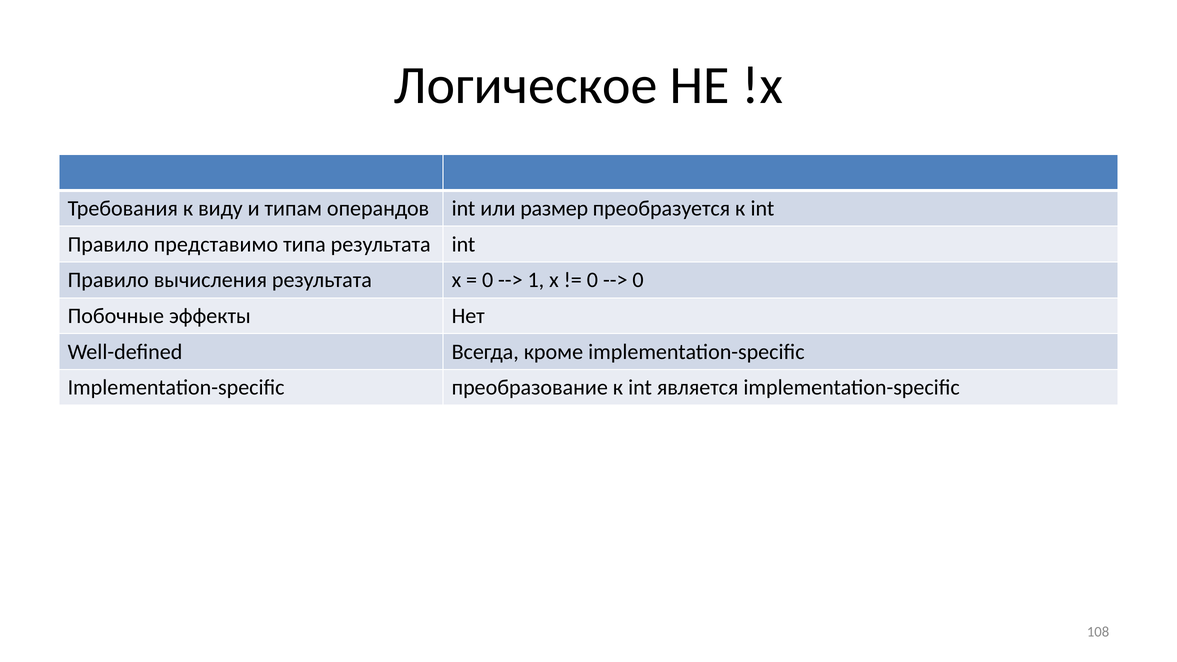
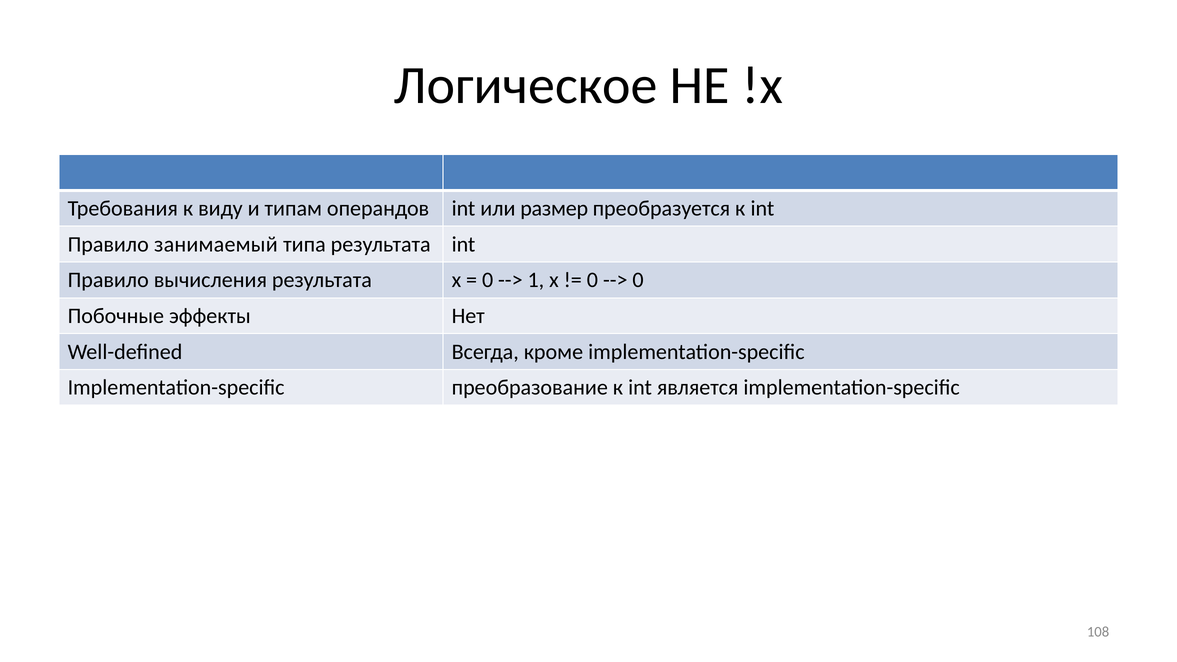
представимо: представимо -> занимаемый
